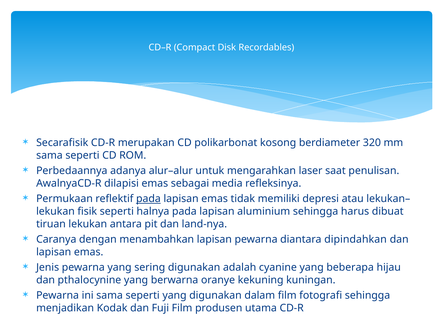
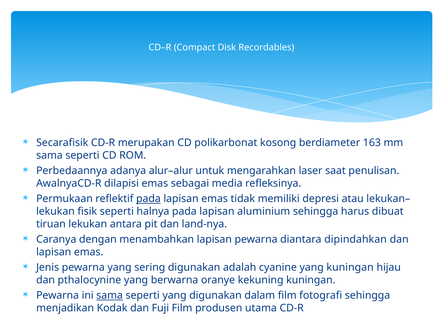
320: 320 -> 163
yang beberapa: beberapa -> kuningan
sama at (110, 296) underline: none -> present
